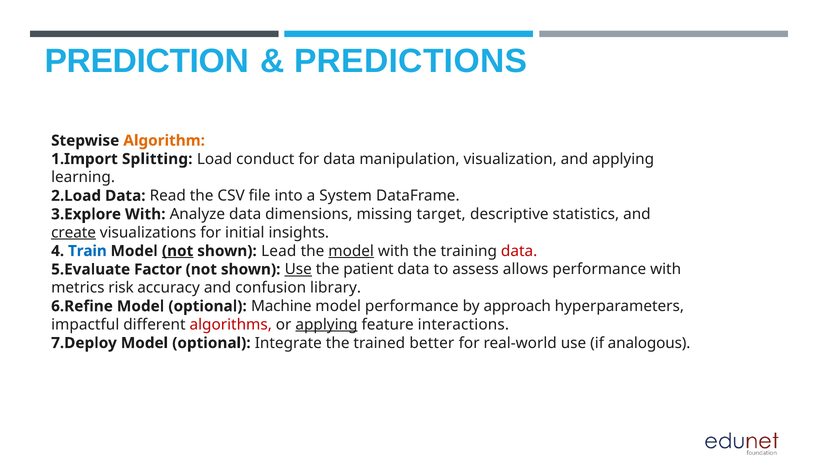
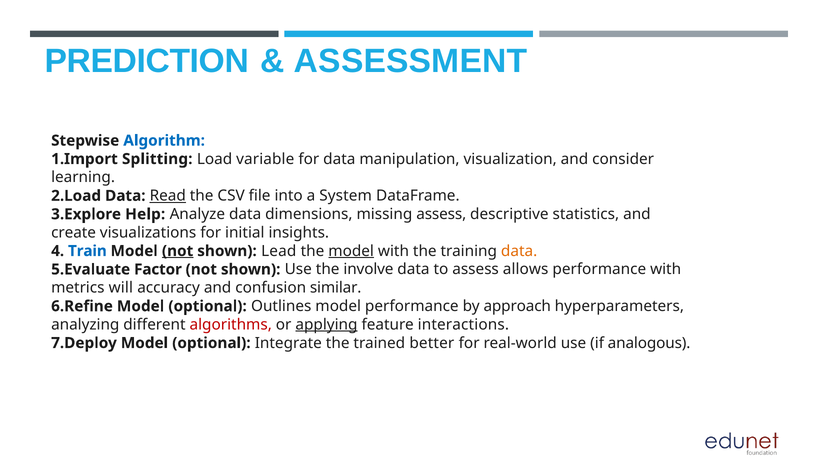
PREDICTIONS: PREDICTIONS -> ASSESSMENT
Algorithm colour: orange -> blue
conduct: conduct -> variable
and applying: applying -> consider
Read underline: none -> present
With at (145, 214): With -> Help
missing target: target -> assess
create underline: present -> none
data at (519, 251) colour: red -> orange
Use at (298, 269) underline: present -> none
patient: patient -> involve
risk: risk -> will
library: library -> similar
Machine: Machine -> Outlines
impactful: impactful -> analyzing
